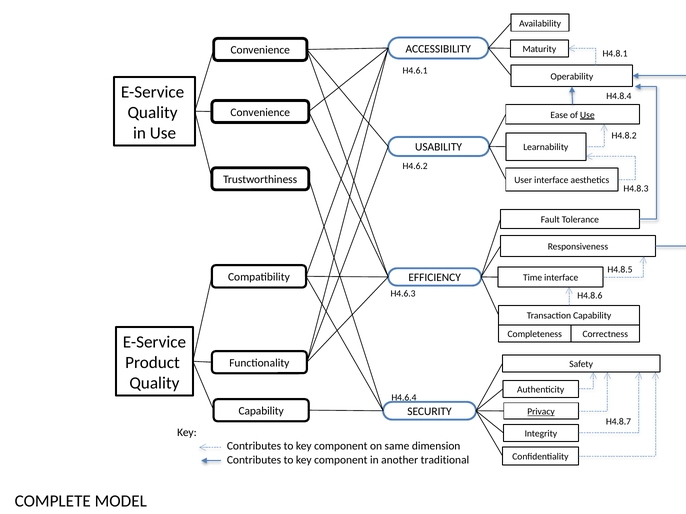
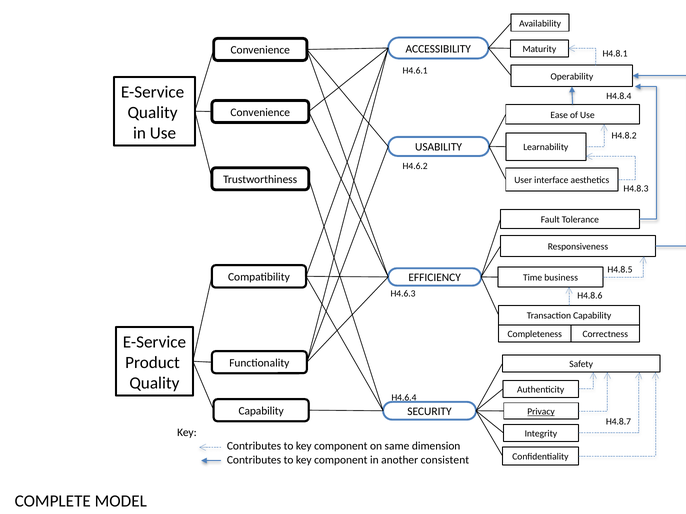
Use at (587, 115) underline: present -> none
Time interface: interface -> business
traditional: traditional -> consistent
